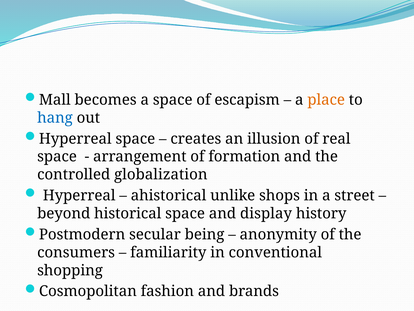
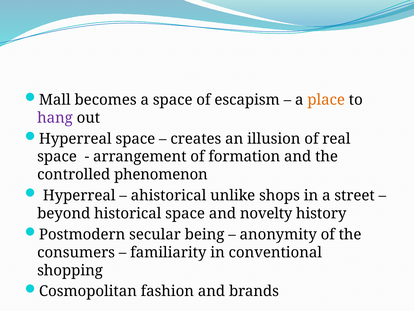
hang colour: blue -> purple
globalization: globalization -> phenomenon
display: display -> novelty
